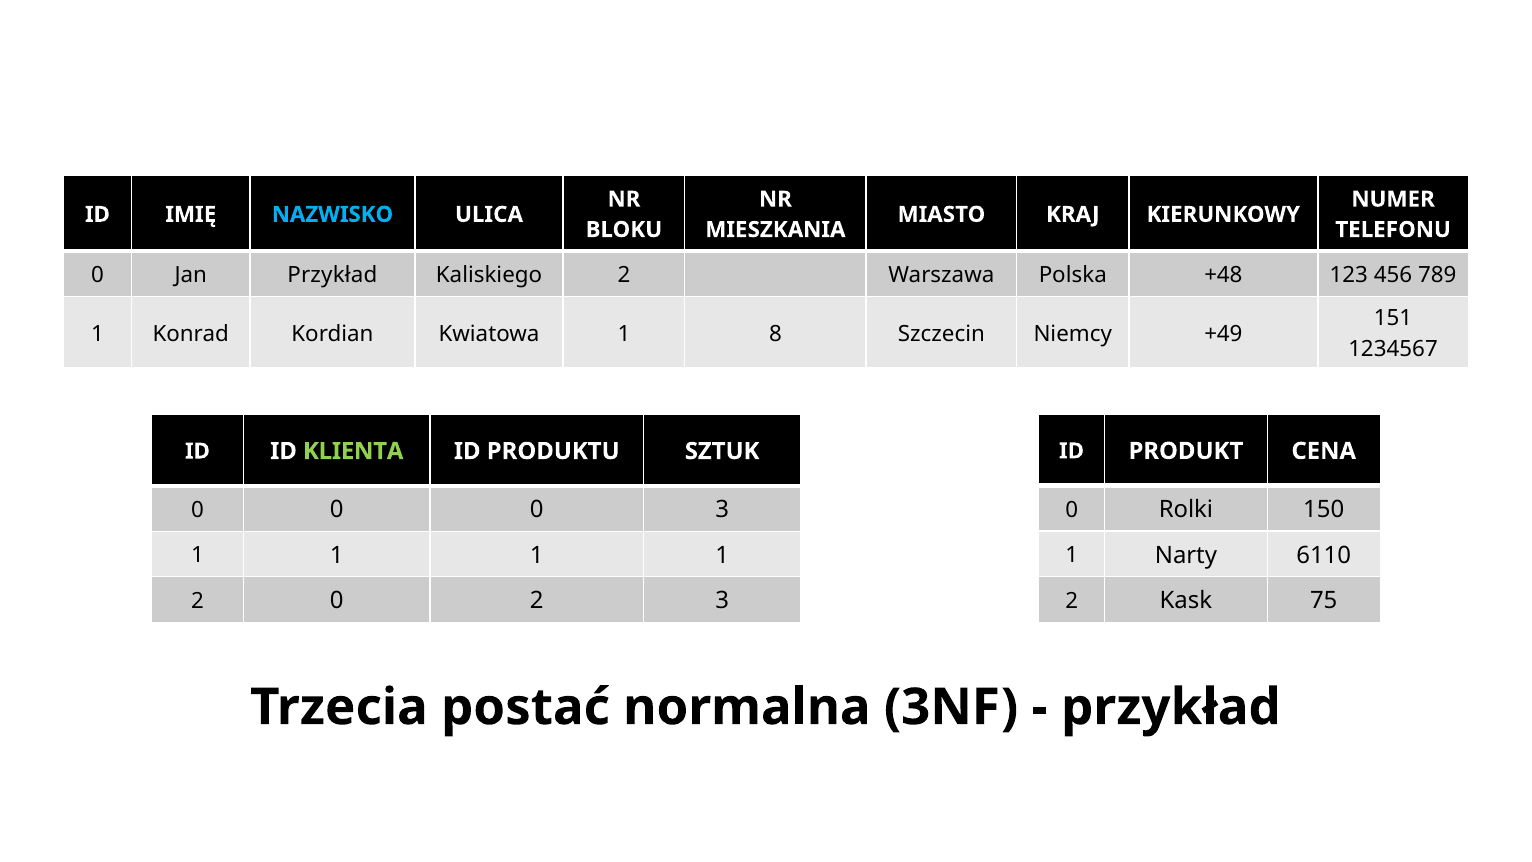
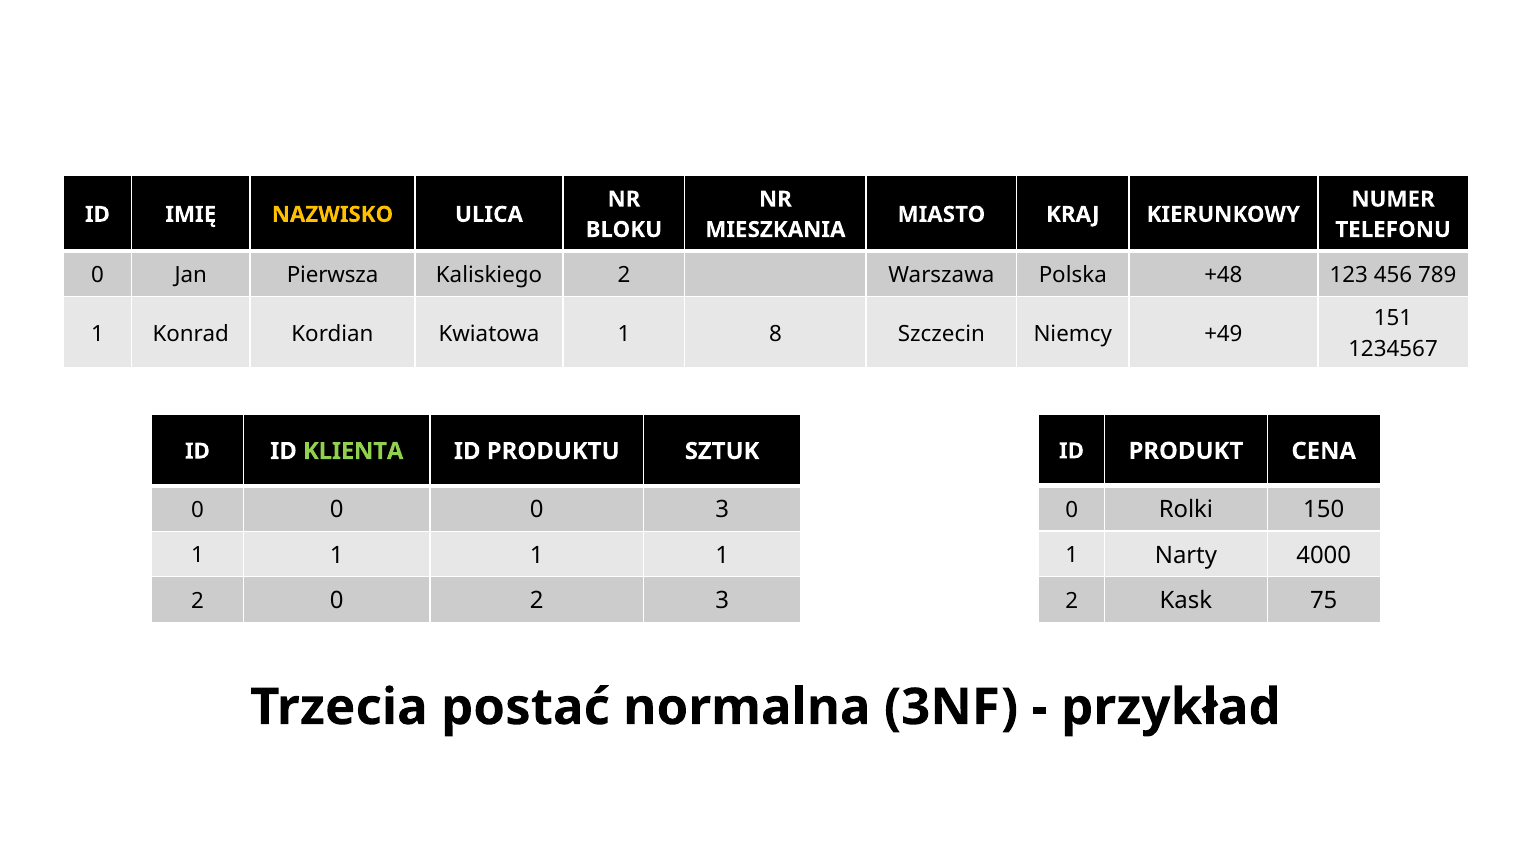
NAZWISKO colour: light blue -> yellow
Jan Przykład: Przykład -> Pierwsza
6110: 6110 -> 4000
